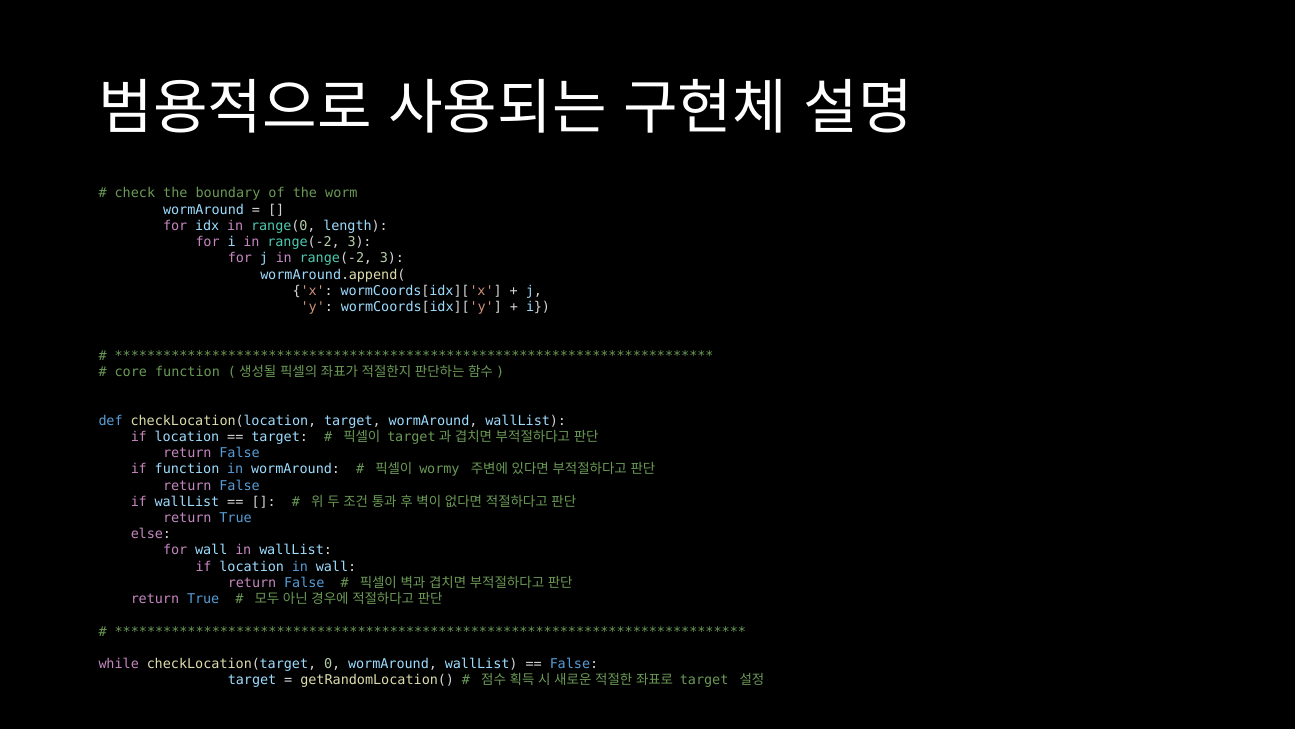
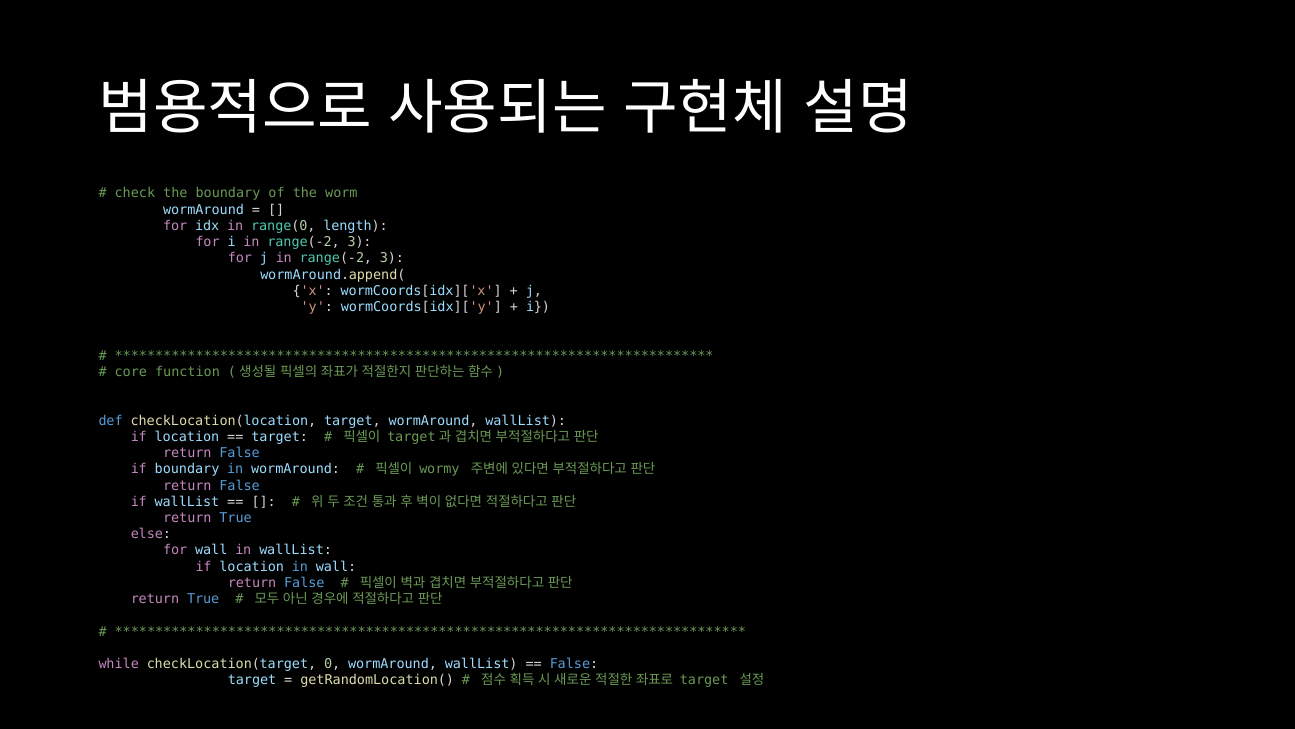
if function: function -> boundary
